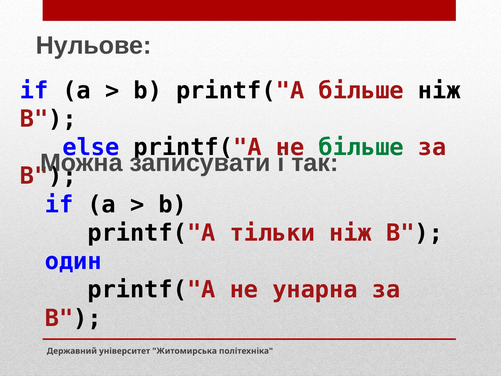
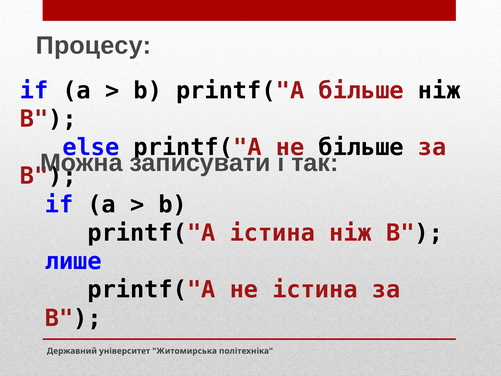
Нульове: Нульове -> Процесу
більше at (361, 147) colour: green -> black
printf("A тільки: тільки -> істина
один: один -> лише
не унарна: унарна -> істина
